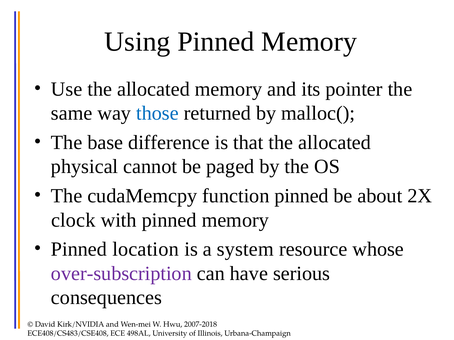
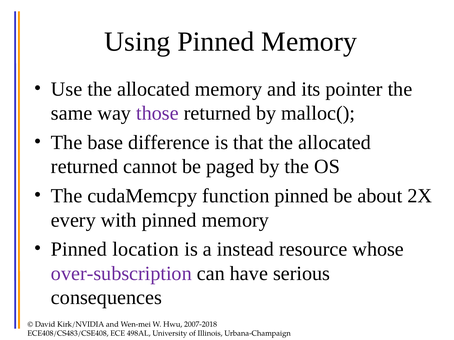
those colour: blue -> purple
physical at (85, 167): physical -> returned
clock: clock -> every
system: system -> instead
